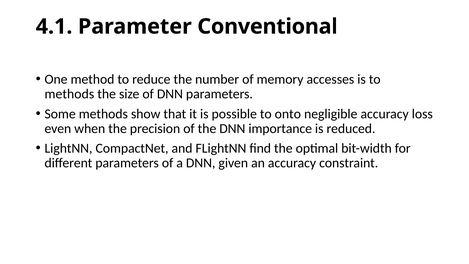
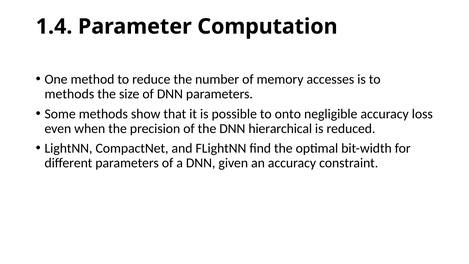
4.1: 4.1 -> 1.4
Conventional: Conventional -> Computation
importance: importance -> hierarchical
